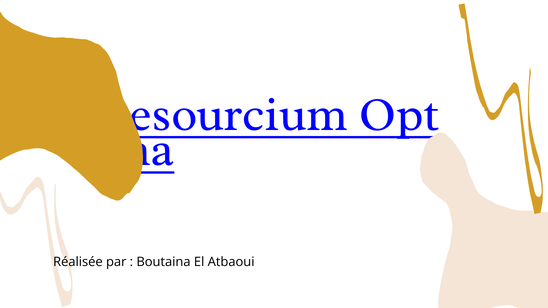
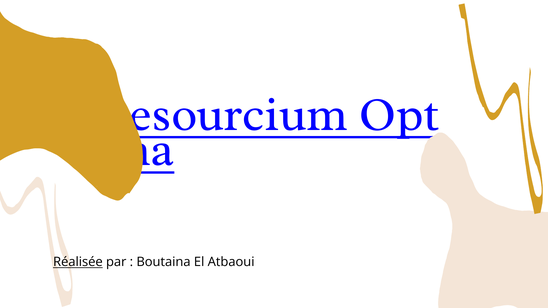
Réalisée underline: none -> present
